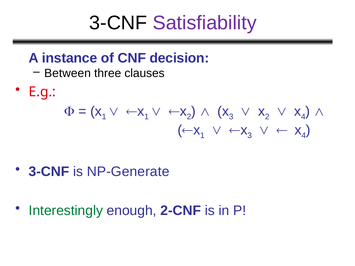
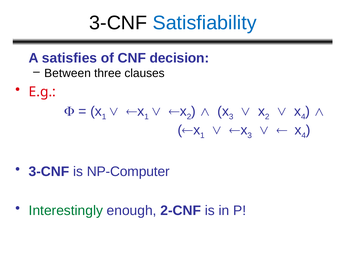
Satisfiability colour: purple -> blue
instance: instance -> satisfies
NP-Generate: NP-Generate -> NP-Computer
